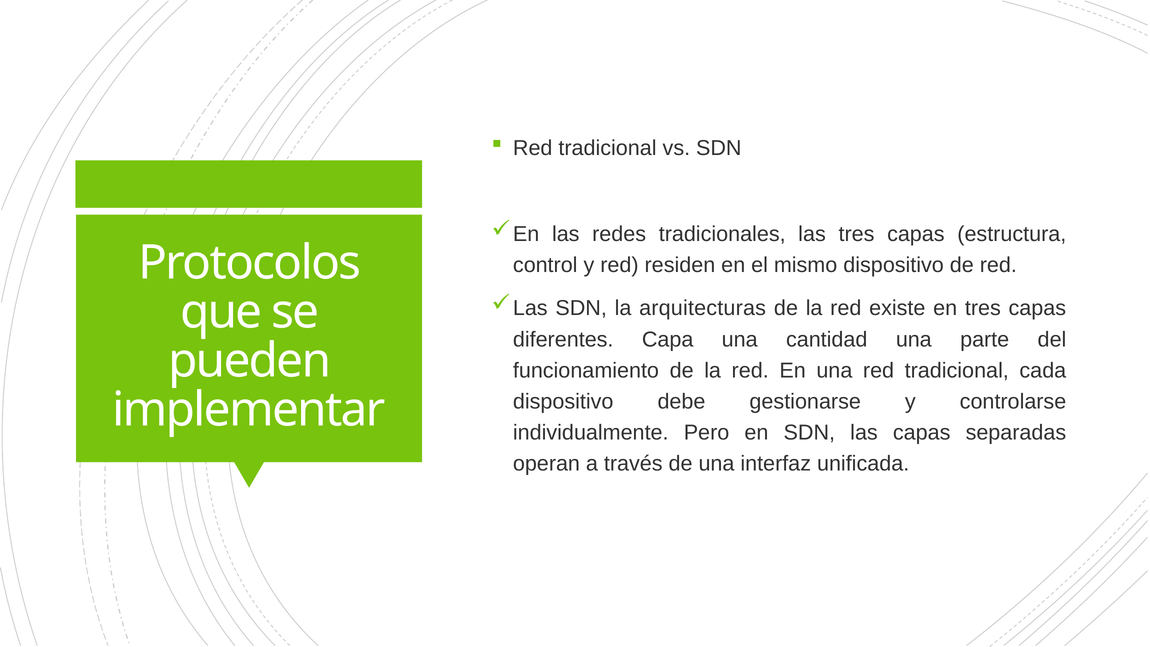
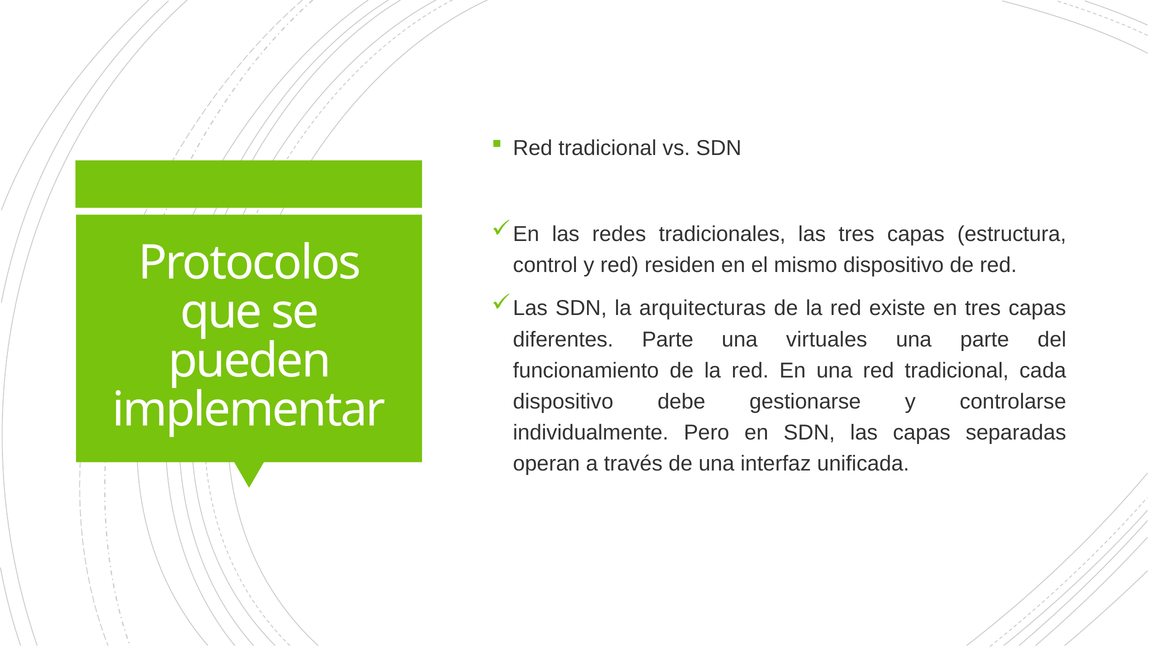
diferentes Capa: Capa -> Parte
cantidad: cantidad -> virtuales
